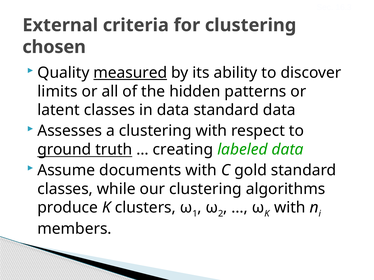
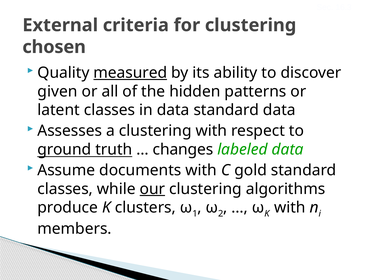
limits: limits -> given
creating: creating -> changes
our underline: none -> present
